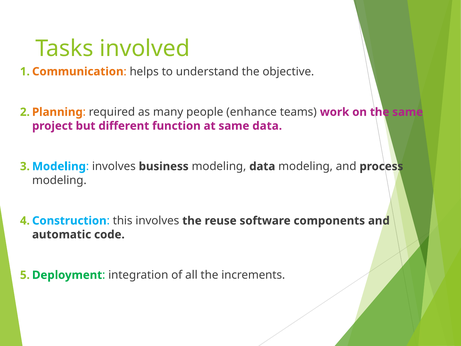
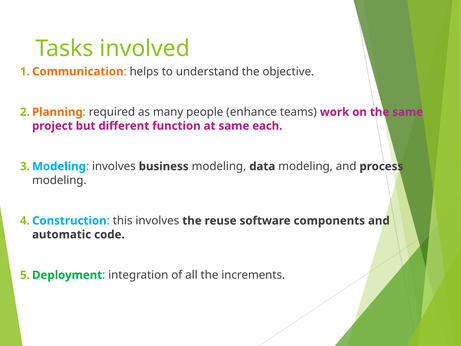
same data: data -> each
